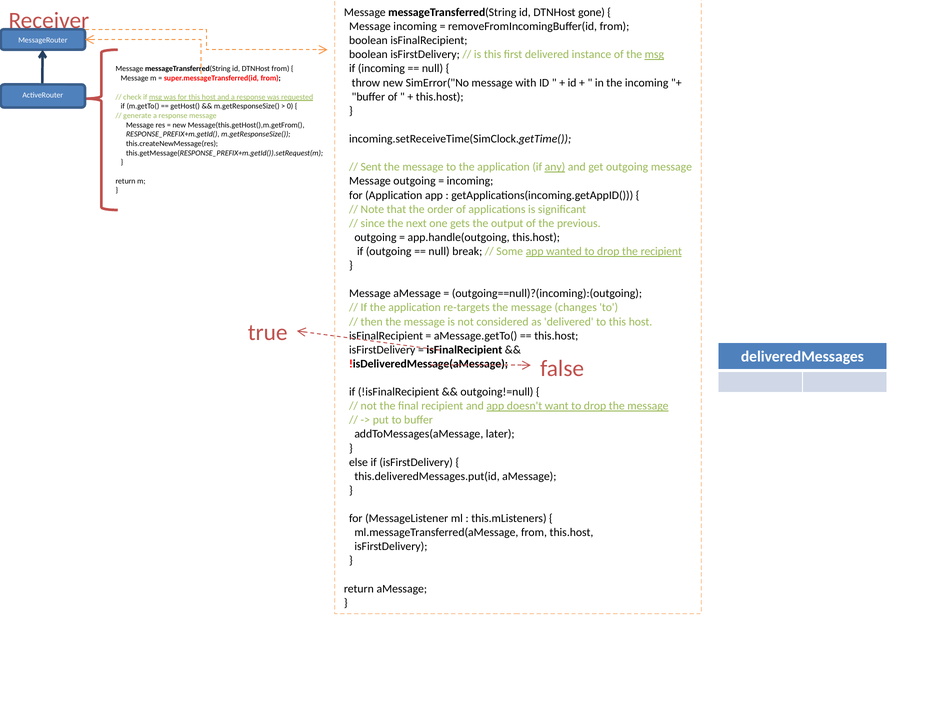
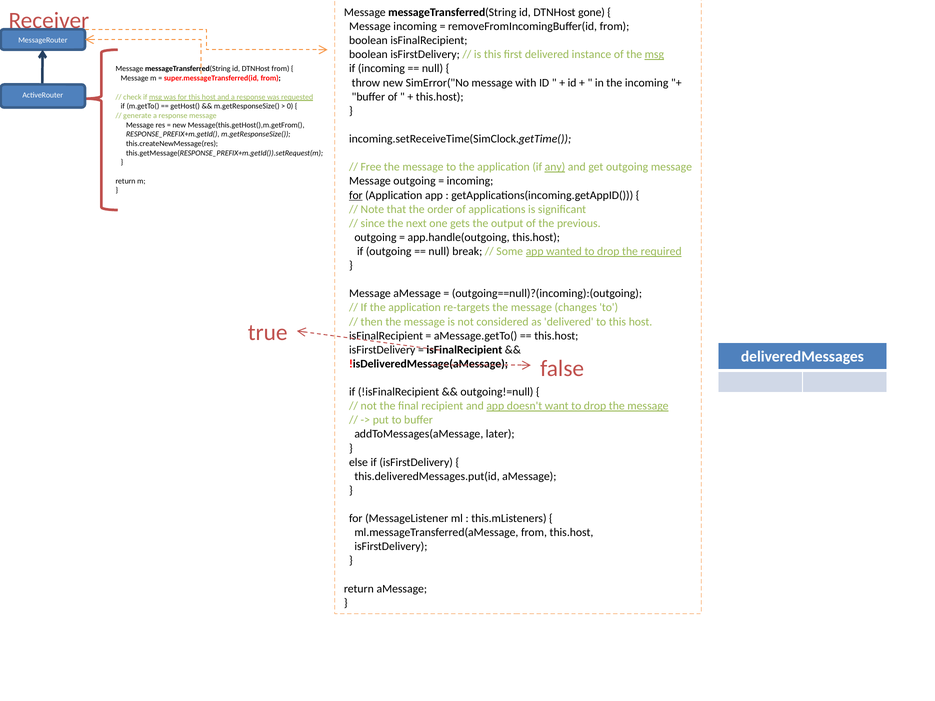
Sent: Sent -> Free
for at (356, 195) underline: none -> present
the recipient: recipient -> required
